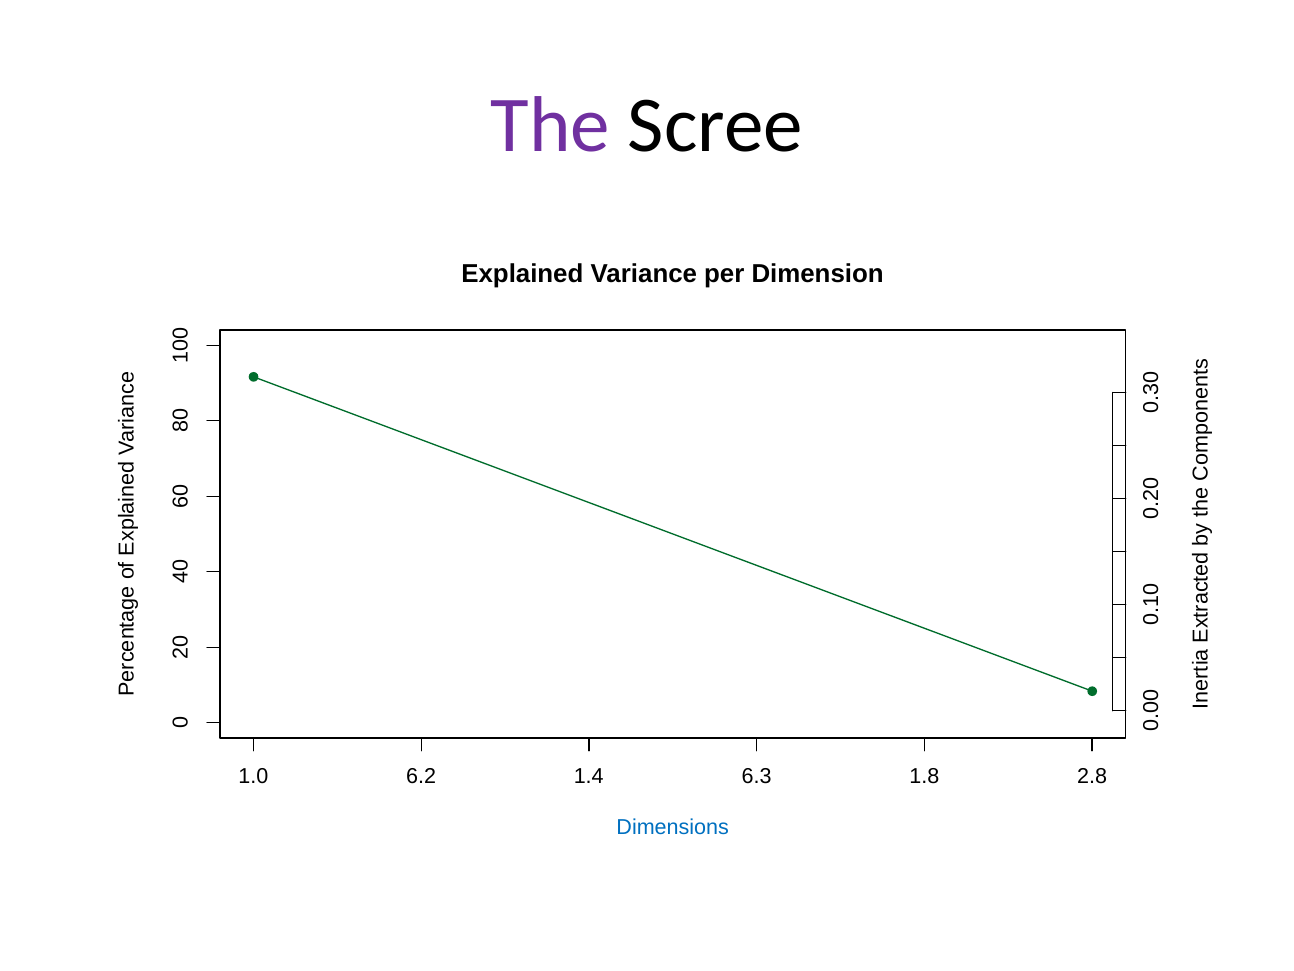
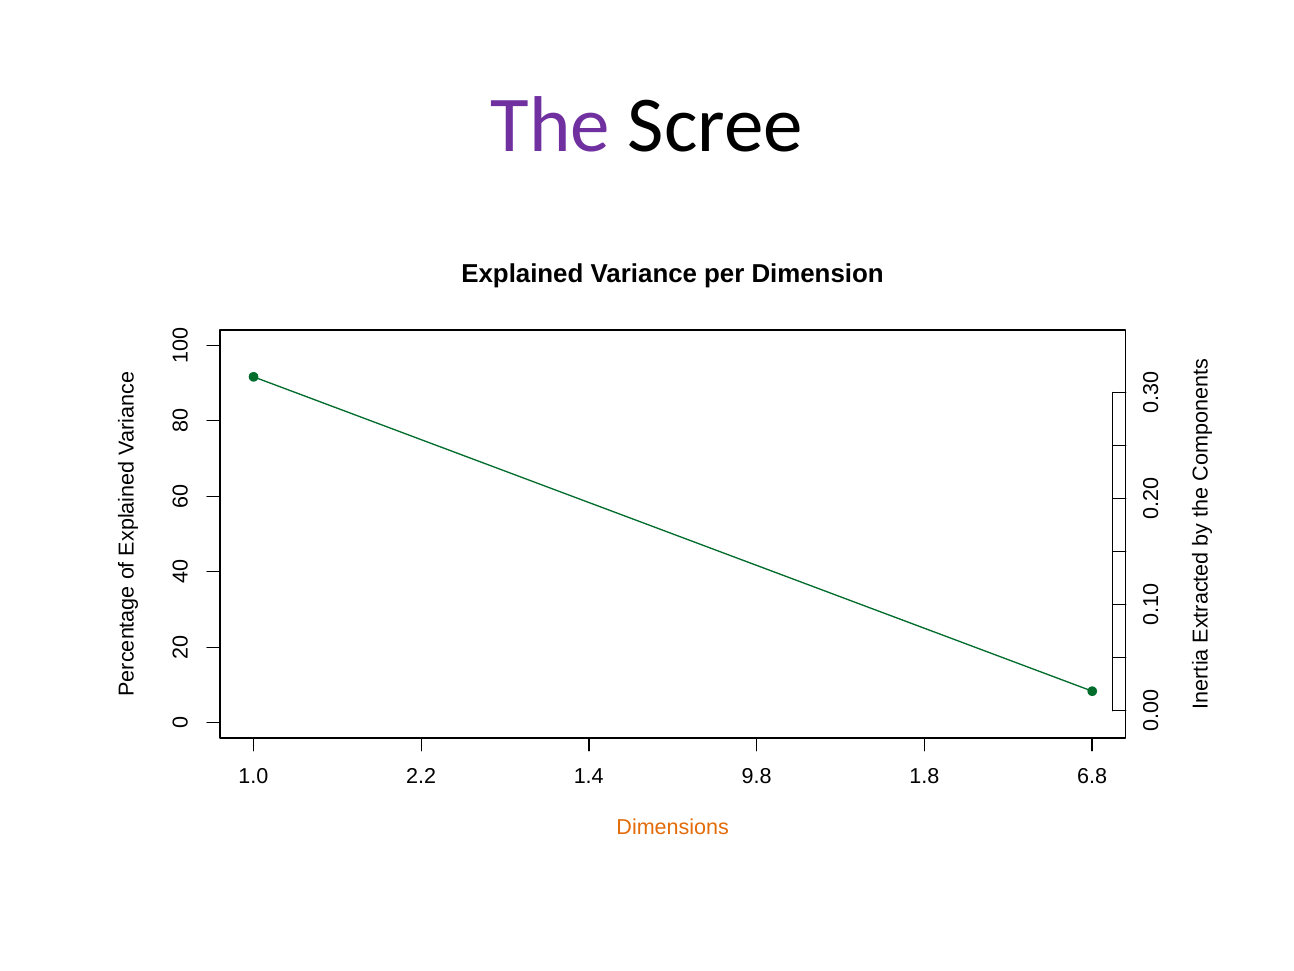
6.2: 6.2 -> 2.2
6.3: 6.3 -> 9.8
2.8: 2.8 -> 6.8
Dimensions colour: blue -> orange
